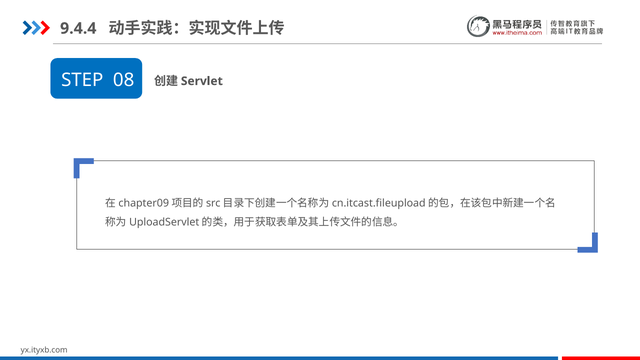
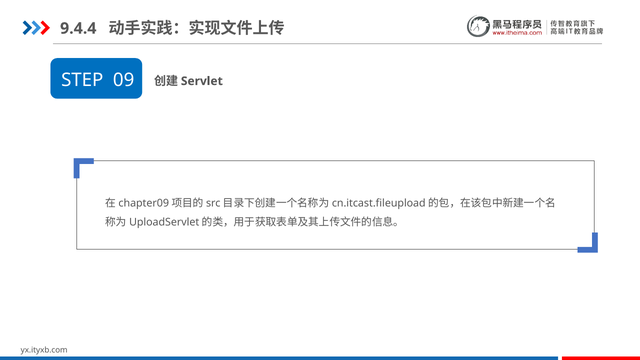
08: 08 -> 09
